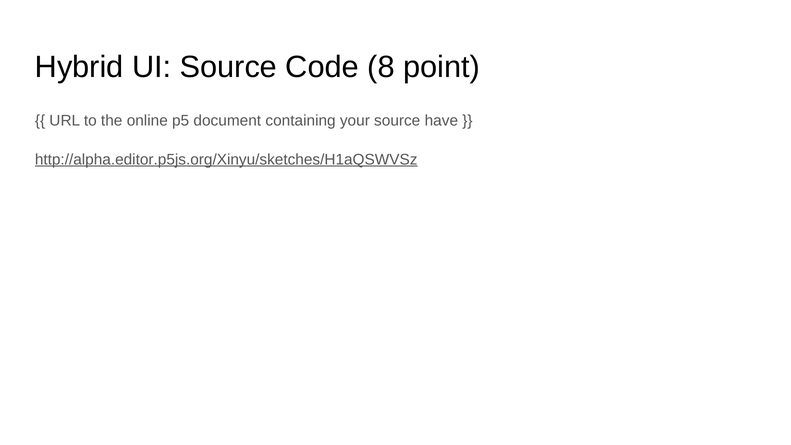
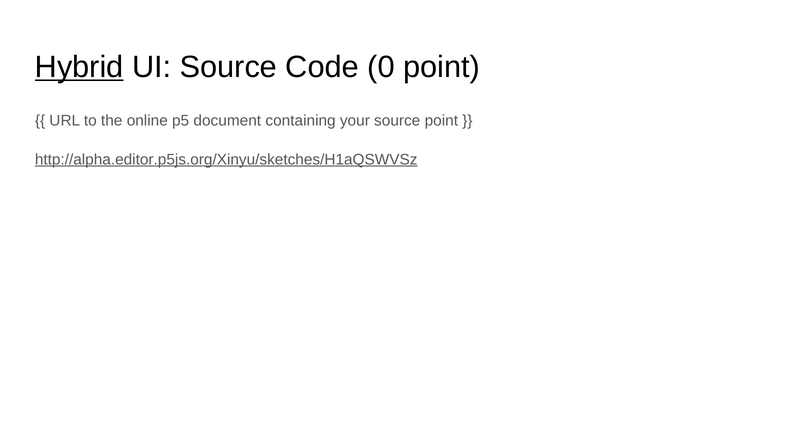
Hybrid underline: none -> present
8: 8 -> 0
source have: have -> point
